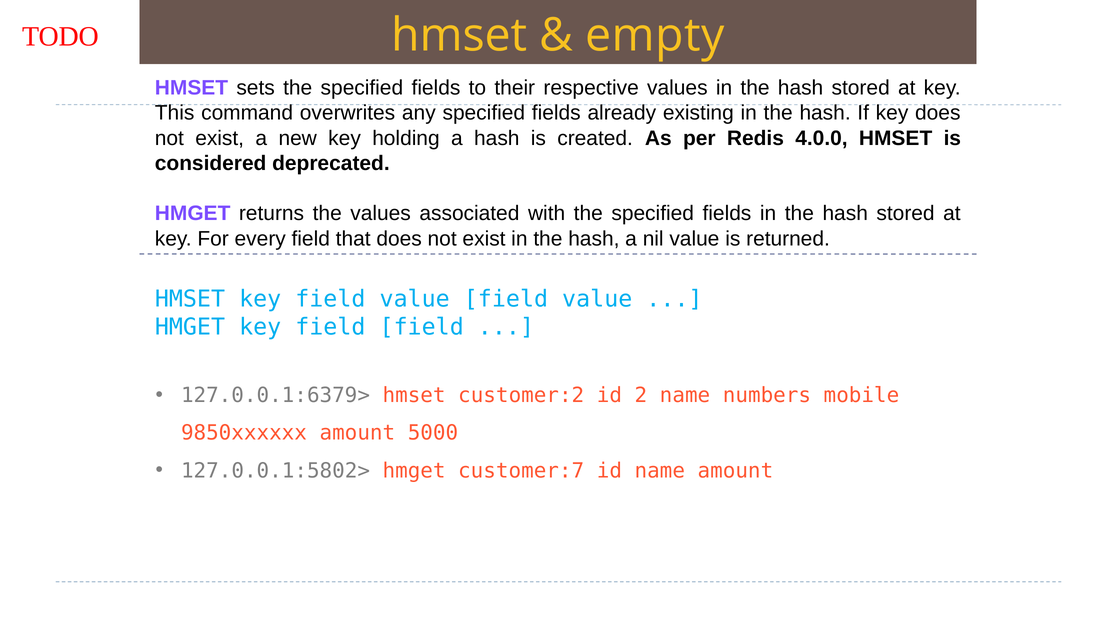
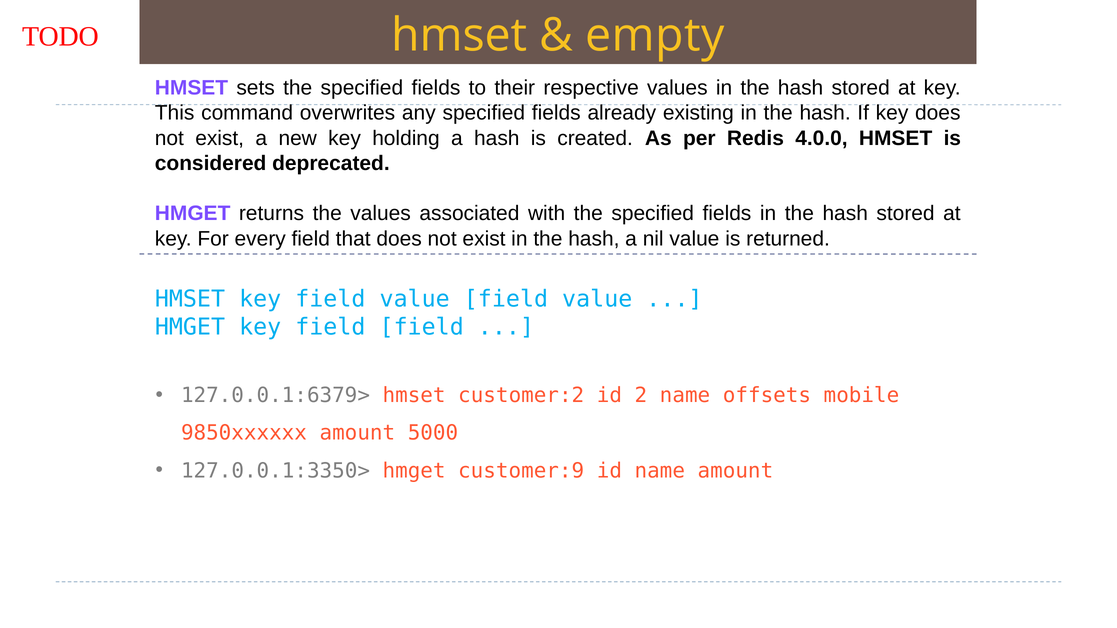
numbers: numbers -> offsets
127.0.0.1:5802>: 127.0.0.1:5802> -> 127.0.0.1:3350>
customer:7: customer:7 -> customer:9
